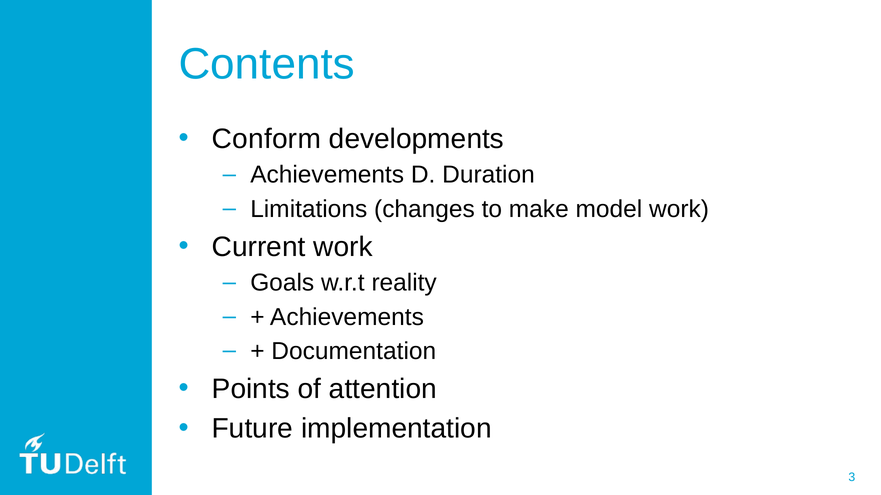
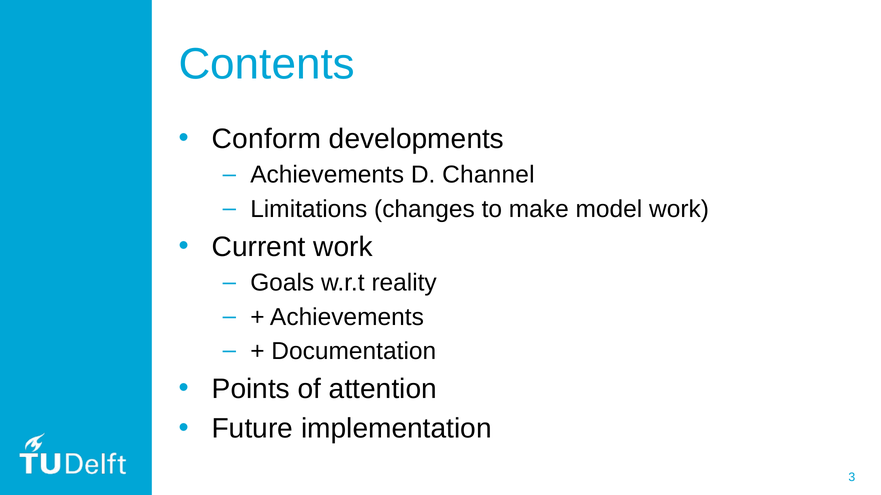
Duration: Duration -> Channel
